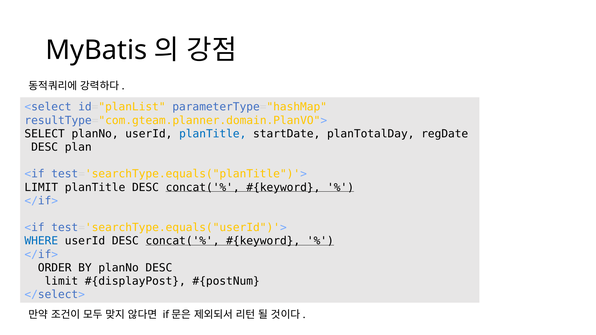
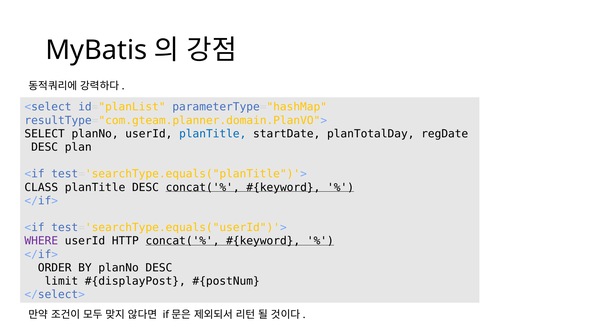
LIMIT at (41, 187): LIMIT -> CLASS
WHERE colour: blue -> purple
userId DESC: DESC -> HTTP
